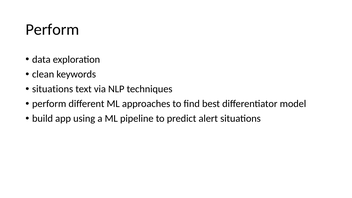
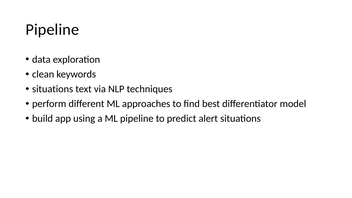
Perform at (52, 30): Perform -> Pipeline
